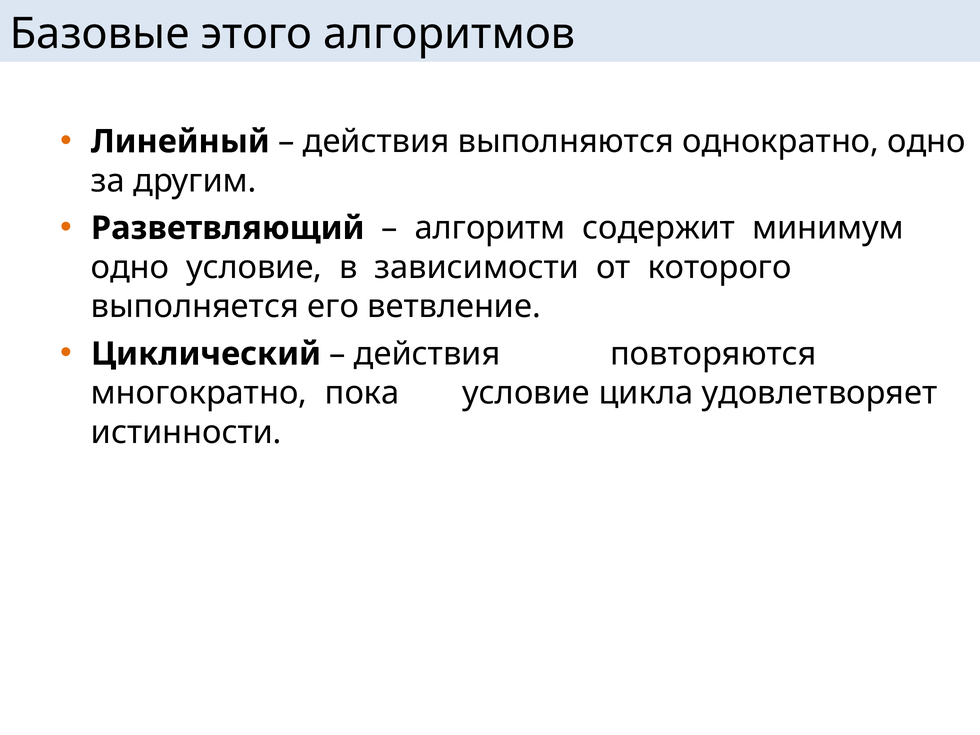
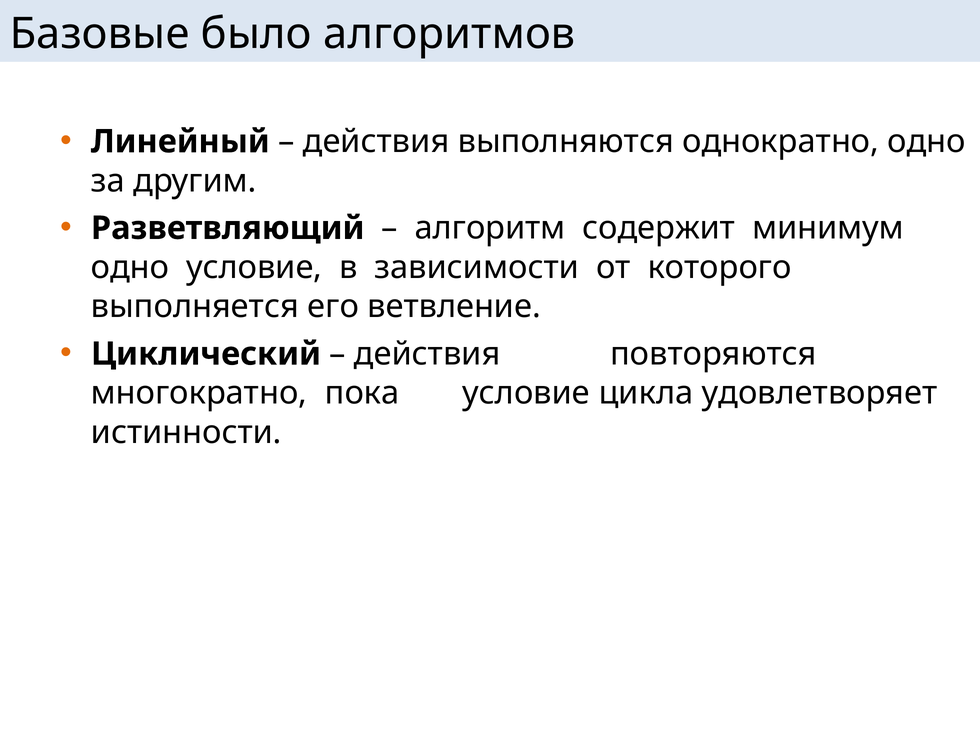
этого: этого -> было
